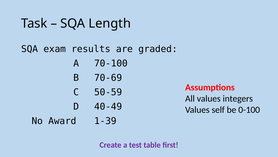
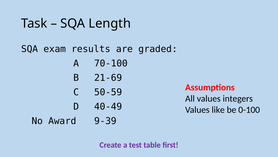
70-69: 70-69 -> 21-69
self: self -> like
1-39: 1-39 -> 9-39
